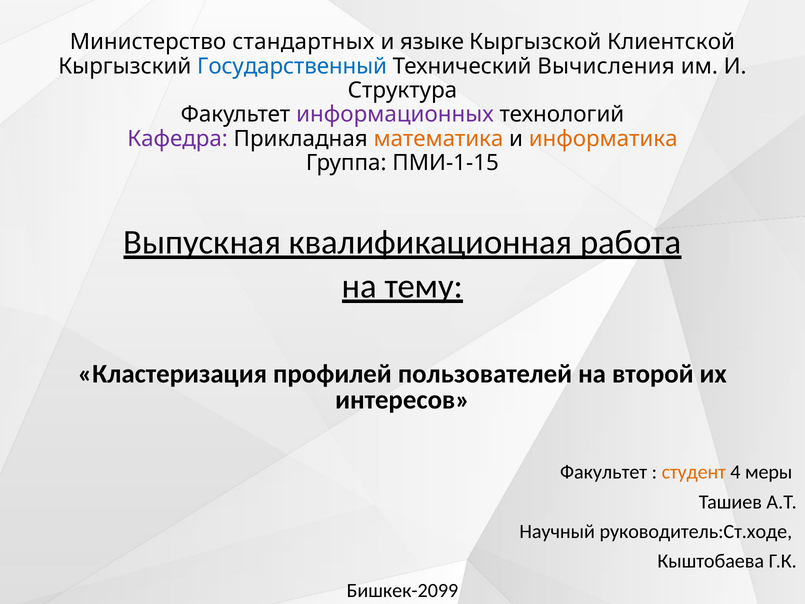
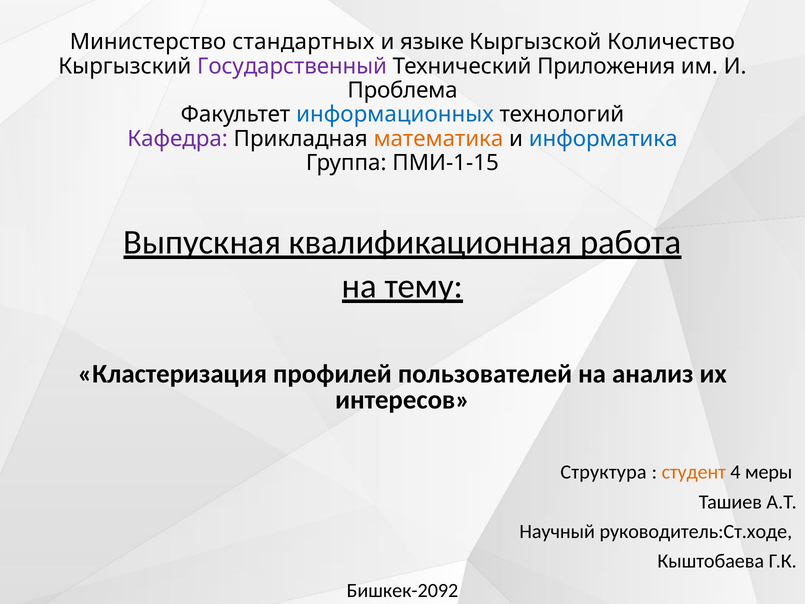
Клиентской: Клиентской -> Количество
Государственный colour: blue -> purple
Вычисления: Вычисления -> Приложения
Структура: Структура -> Проблема
информационных colour: purple -> blue
информатика colour: orange -> blue
второй: второй -> анализ
Факультет at (604, 472): Факультет -> Структура
Бишкек-2099: Бишкек-2099 -> Бишкек-2092
